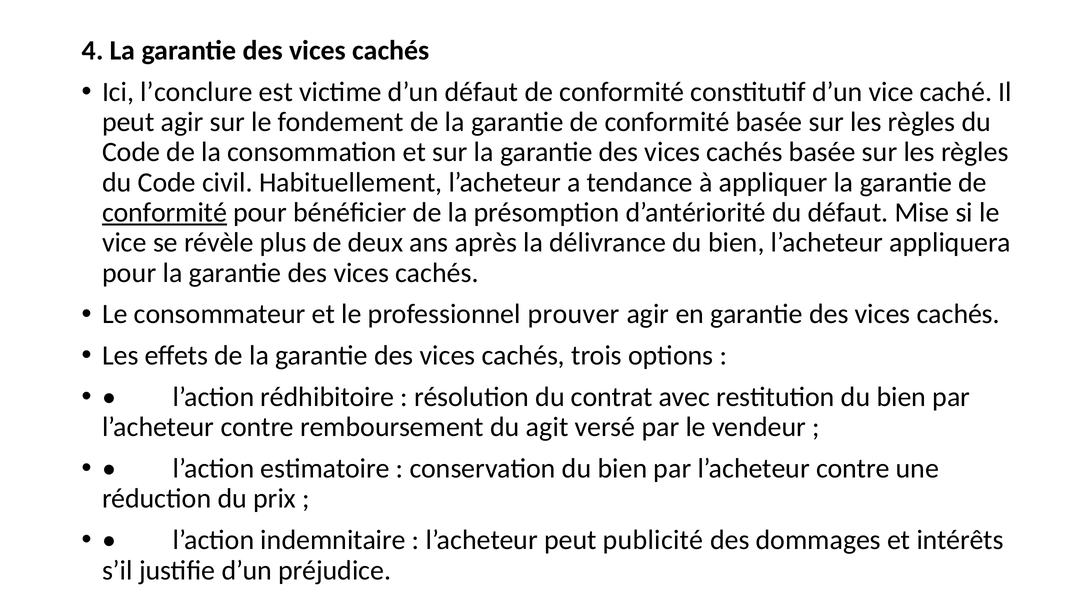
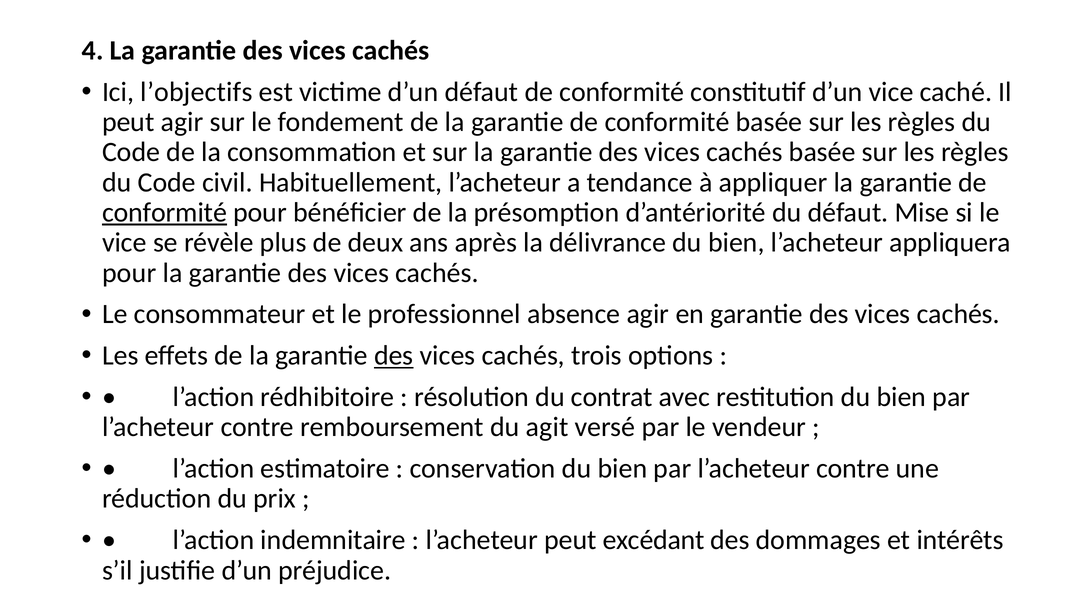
l’conclure: l’conclure -> l’objectifs
prouver: prouver -> absence
des at (394, 356) underline: none -> present
publicité: publicité -> excédant
